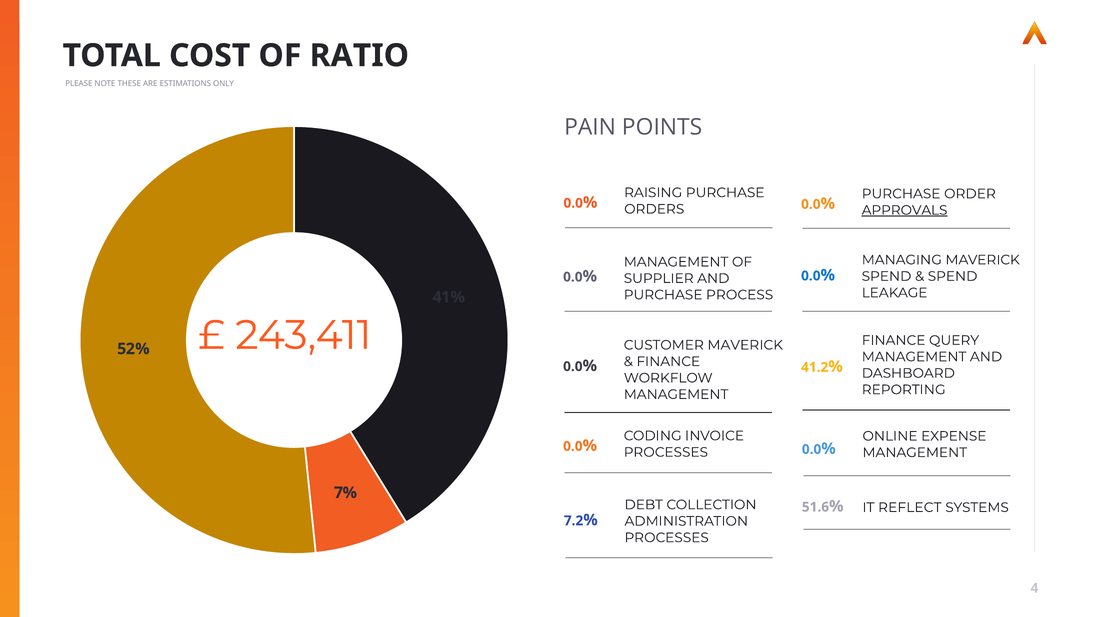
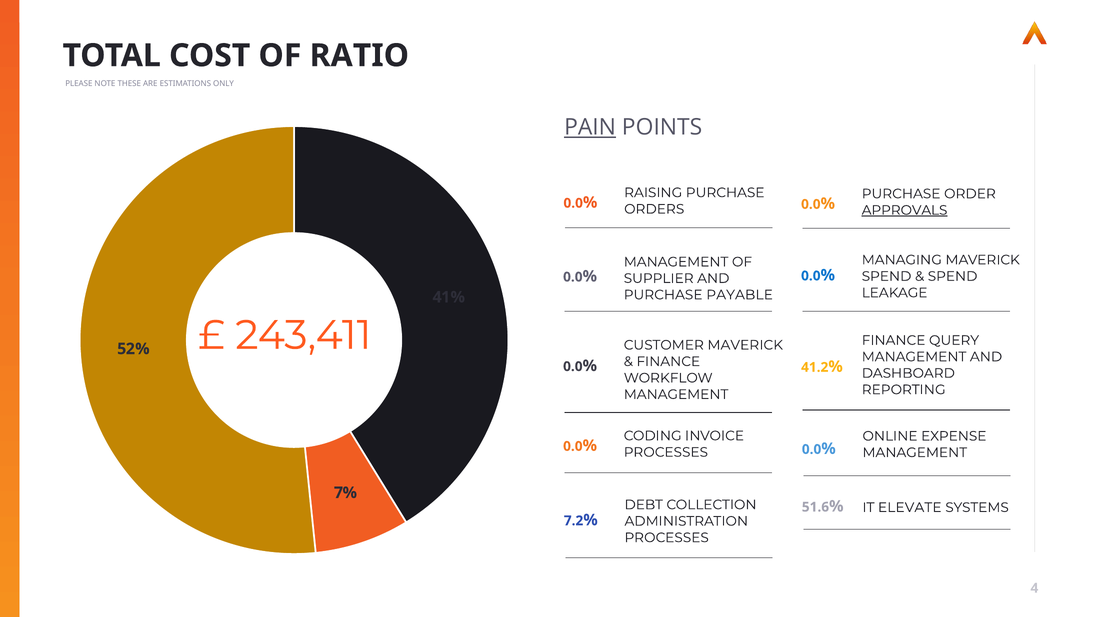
PAIN underline: none -> present
PROCESS: PROCESS -> PAYABLE
REFLECT: REFLECT -> ELEVATE
